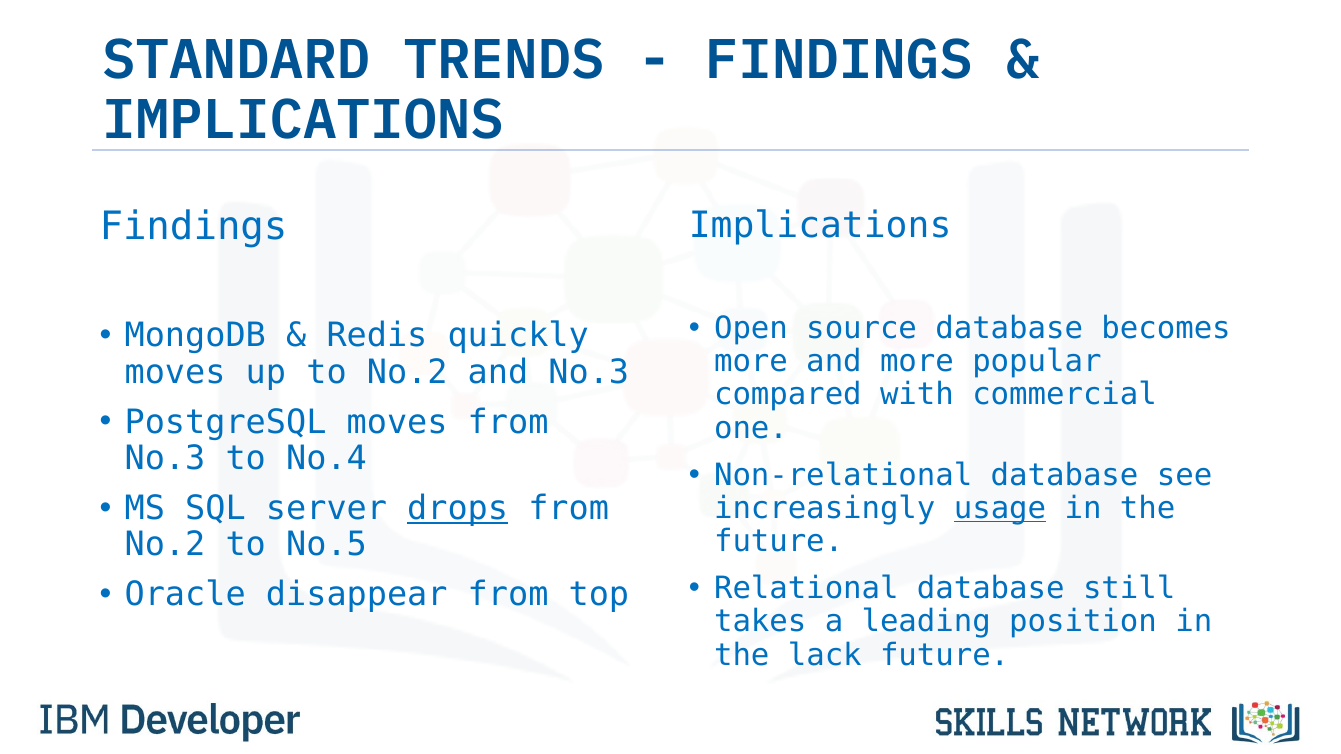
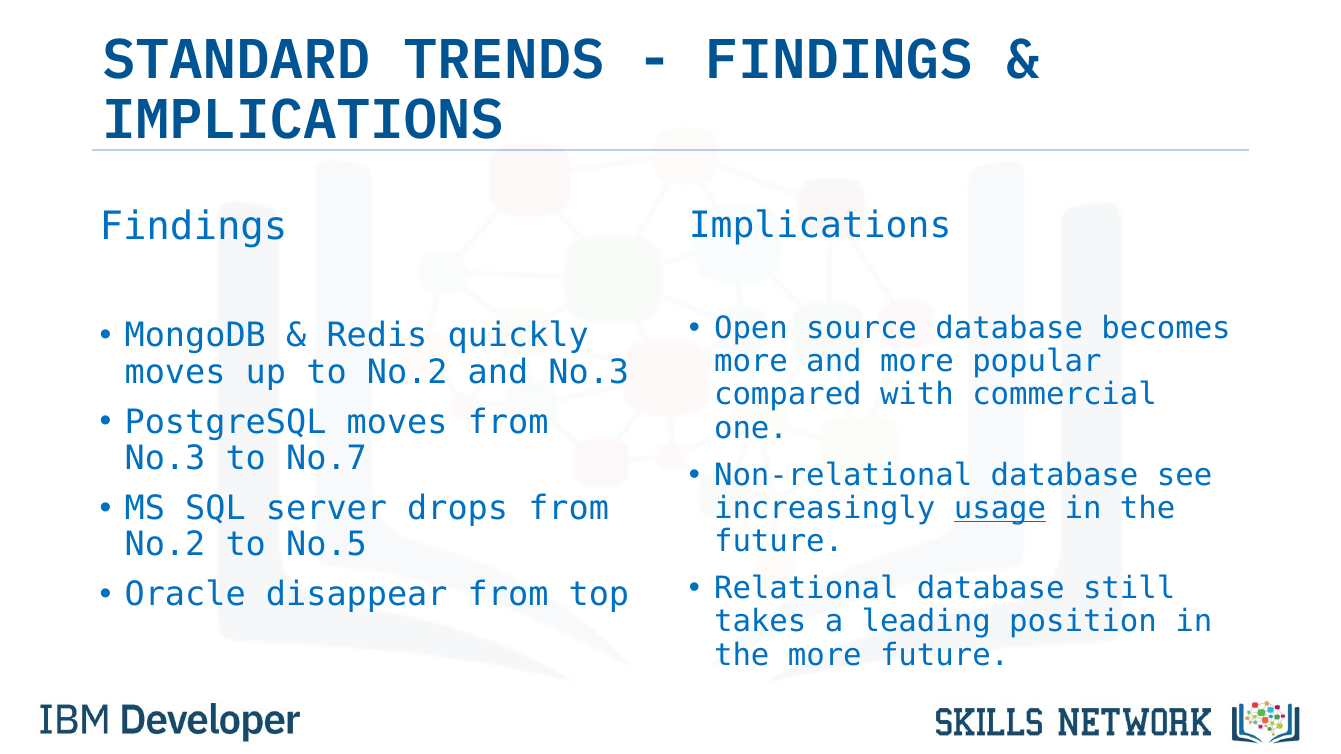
No.4: No.4 -> No.7
drops underline: present -> none
the lack: lack -> more
